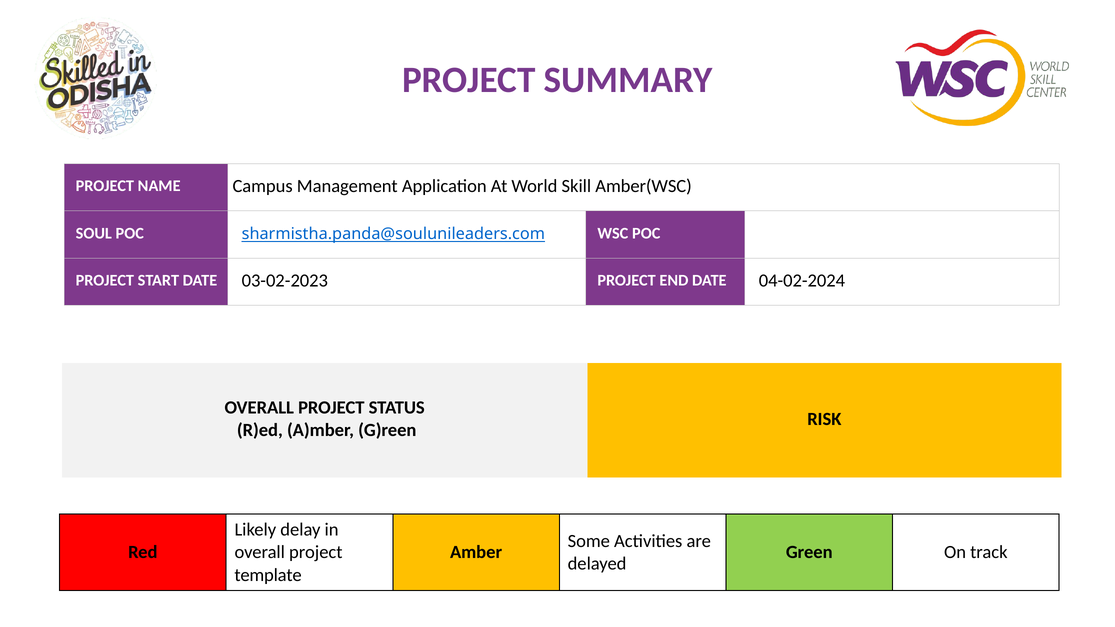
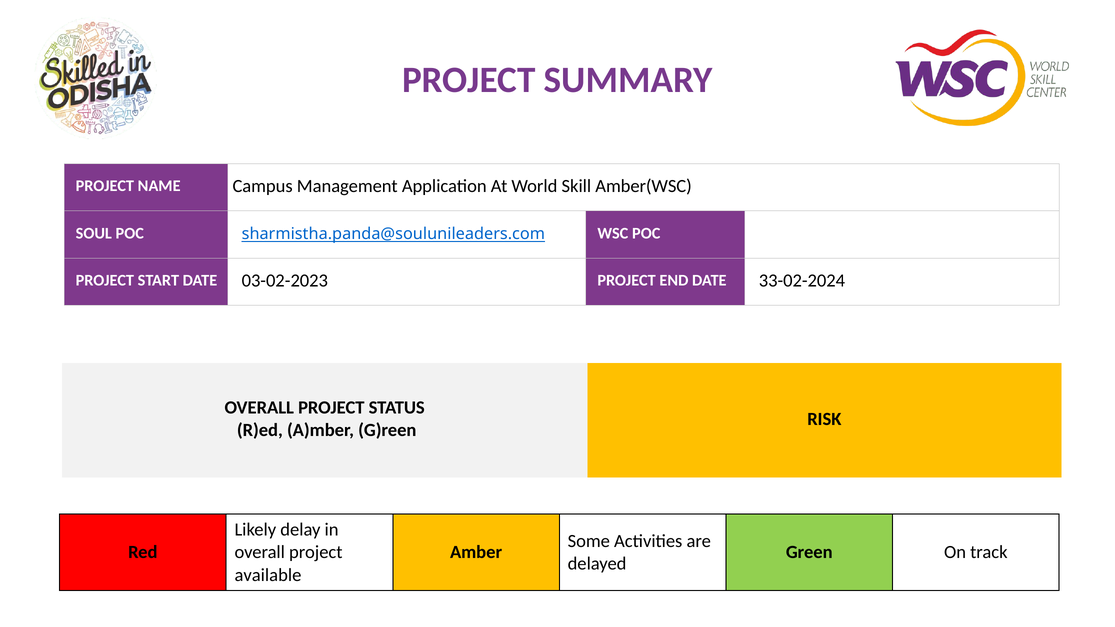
04-02-2024: 04-02-2024 -> 33-02-2024
template: template -> available
